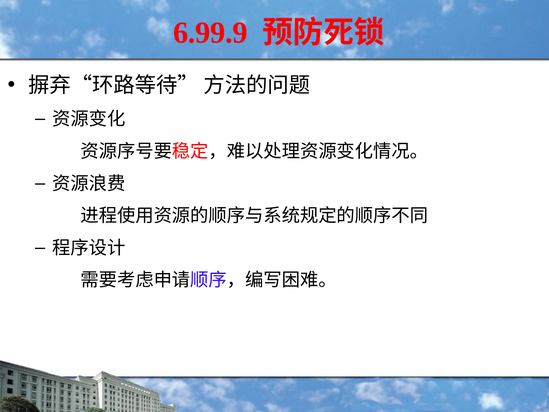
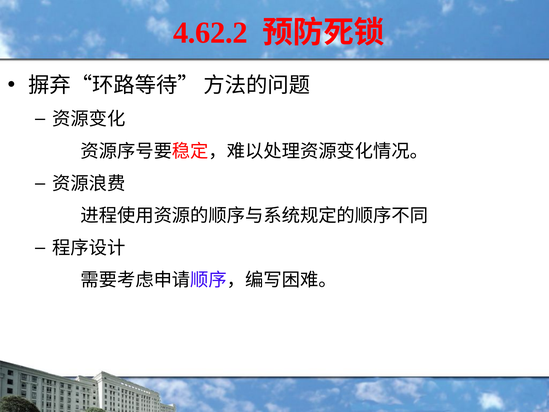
6.99.9: 6.99.9 -> 4.62.2
